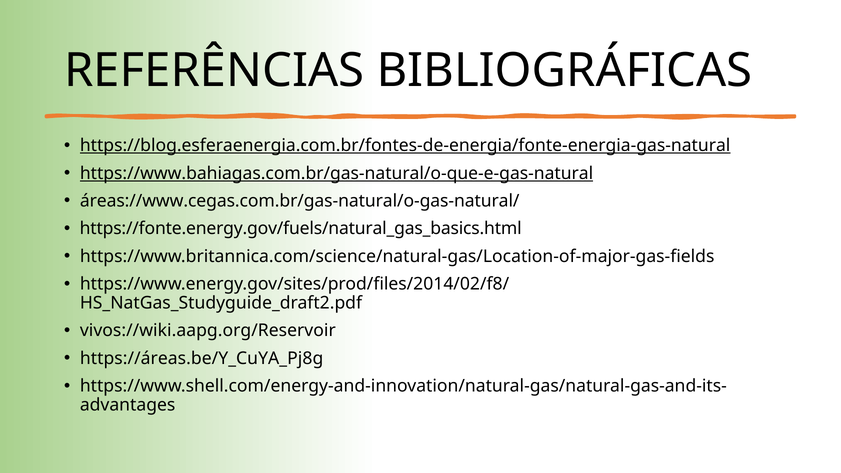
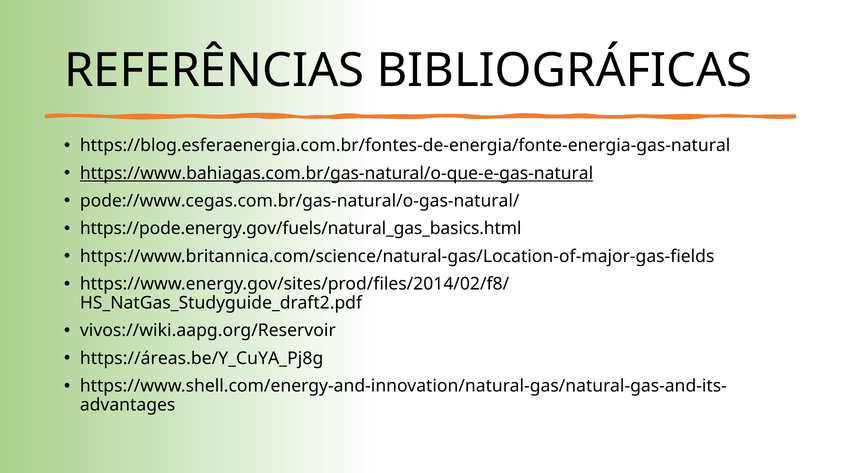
https://blog.esferaenergia.com.br/fontes-de-energia/fonte-energia-gas-natural underline: present -> none
áreas://www.cegas.com.br/gas-natural/o-gas-natural/: áreas://www.cegas.com.br/gas-natural/o-gas-natural/ -> pode://www.cegas.com.br/gas-natural/o-gas-natural/
https://fonte.energy.gov/fuels/natural_gas_basics.html: https://fonte.energy.gov/fuels/natural_gas_basics.html -> https://pode.energy.gov/fuels/natural_gas_basics.html
